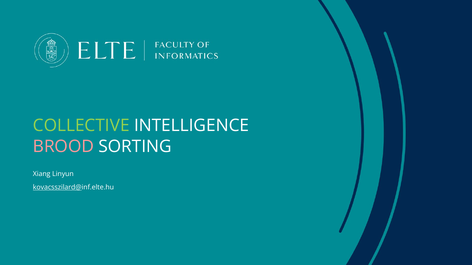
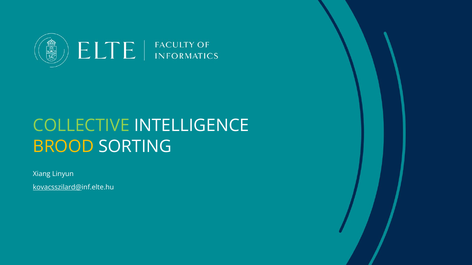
BROOD colour: pink -> yellow
